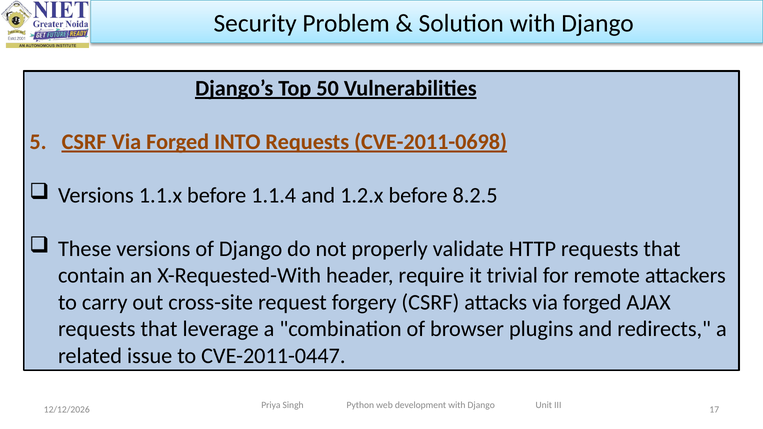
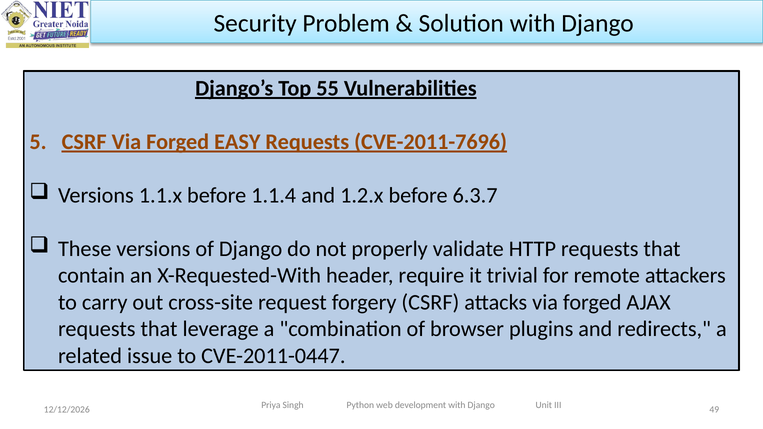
50: 50 -> 55
INTO: INTO -> EASY
CVE-2011-0698: CVE-2011-0698 -> CVE-2011-7696
8.2.5: 8.2.5 -> 6.3.7
17: 17 -> 49
